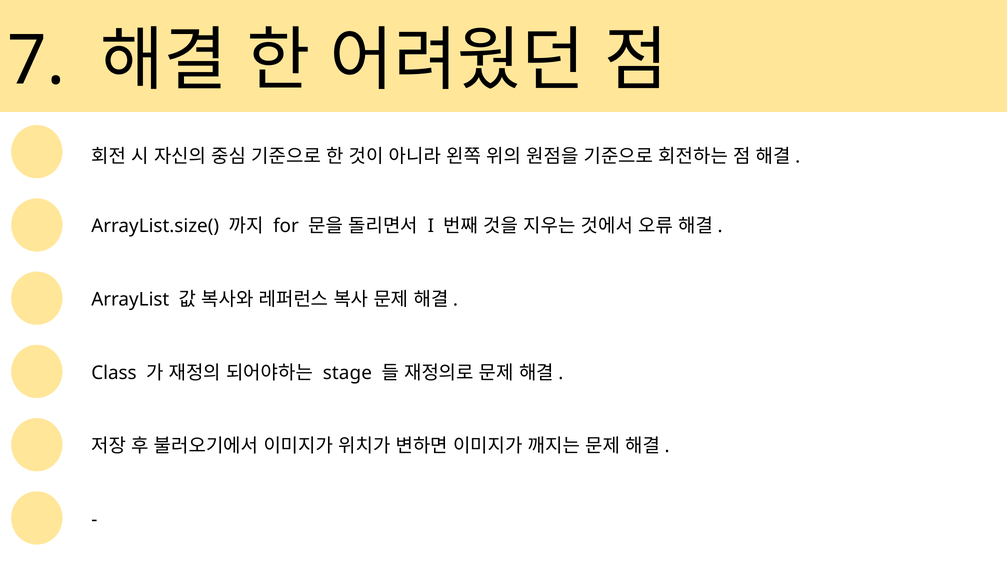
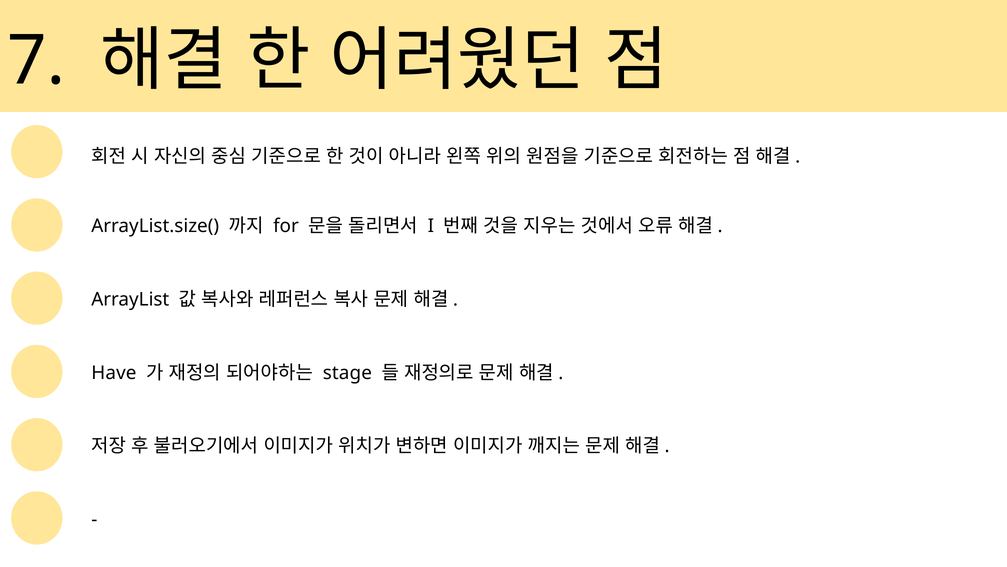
Class: Class -> Have
